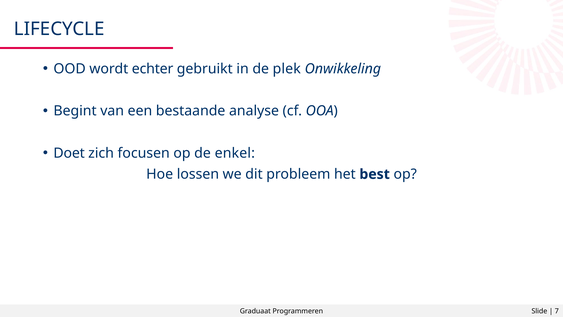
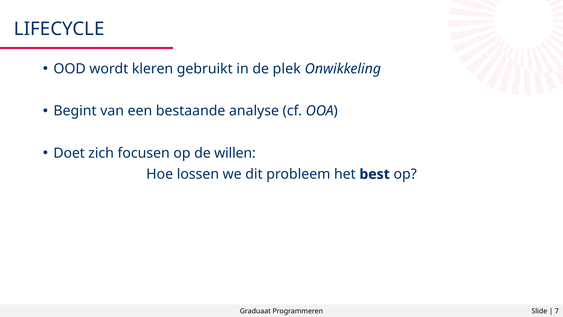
echter: echter -> kleren
enkel: enkel -> willen
